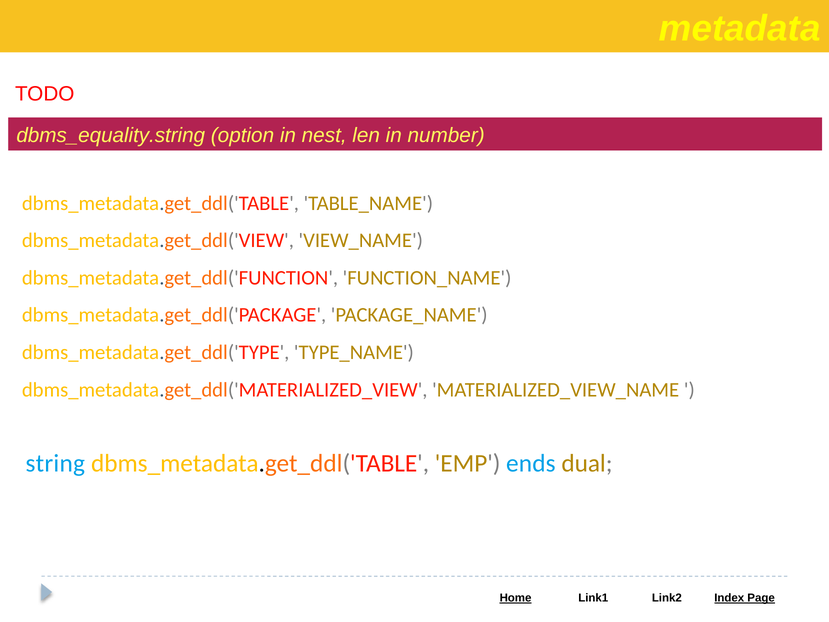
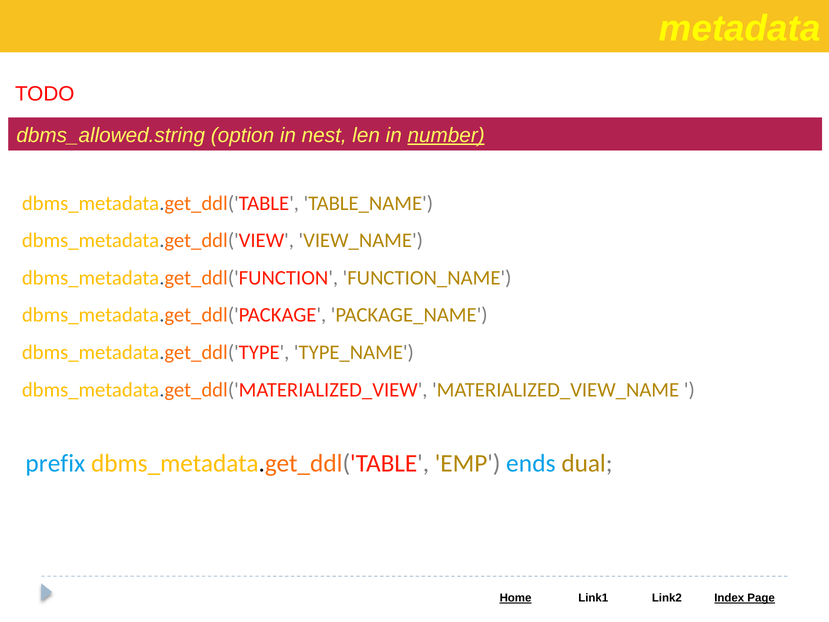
dbms_equality.string: dbms_equality.string -> dbms_allowed.string
number underline: none -> present
string: string -> prefix
